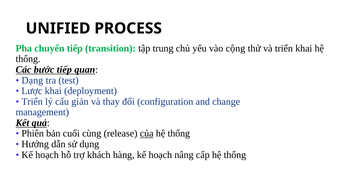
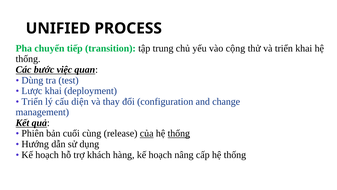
bước tiếp: tiếp -> việc
Dạng: Dạng -> Dùng
giản: giản -> diện
thống at (179, 133) underline: none -> present
